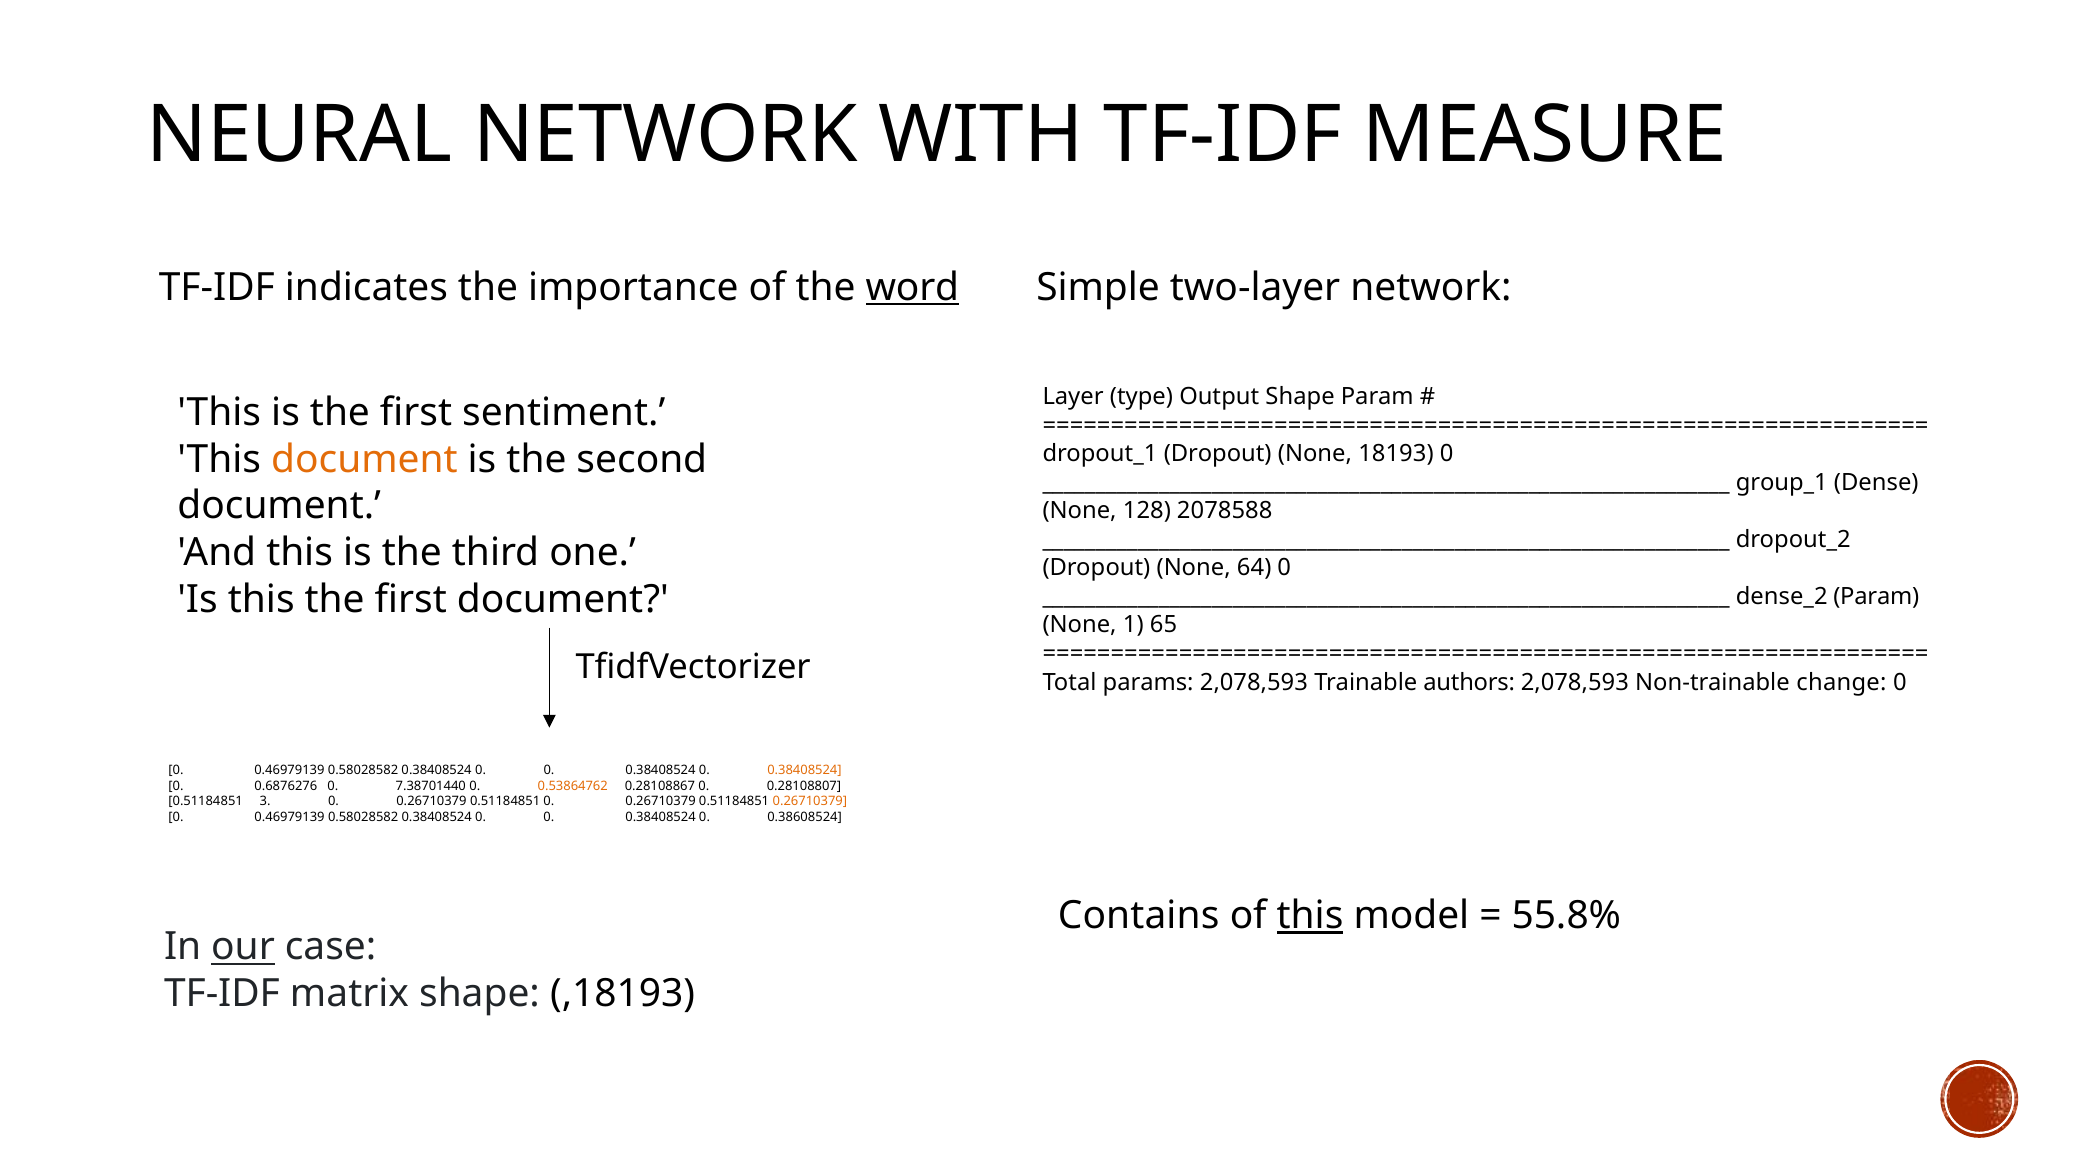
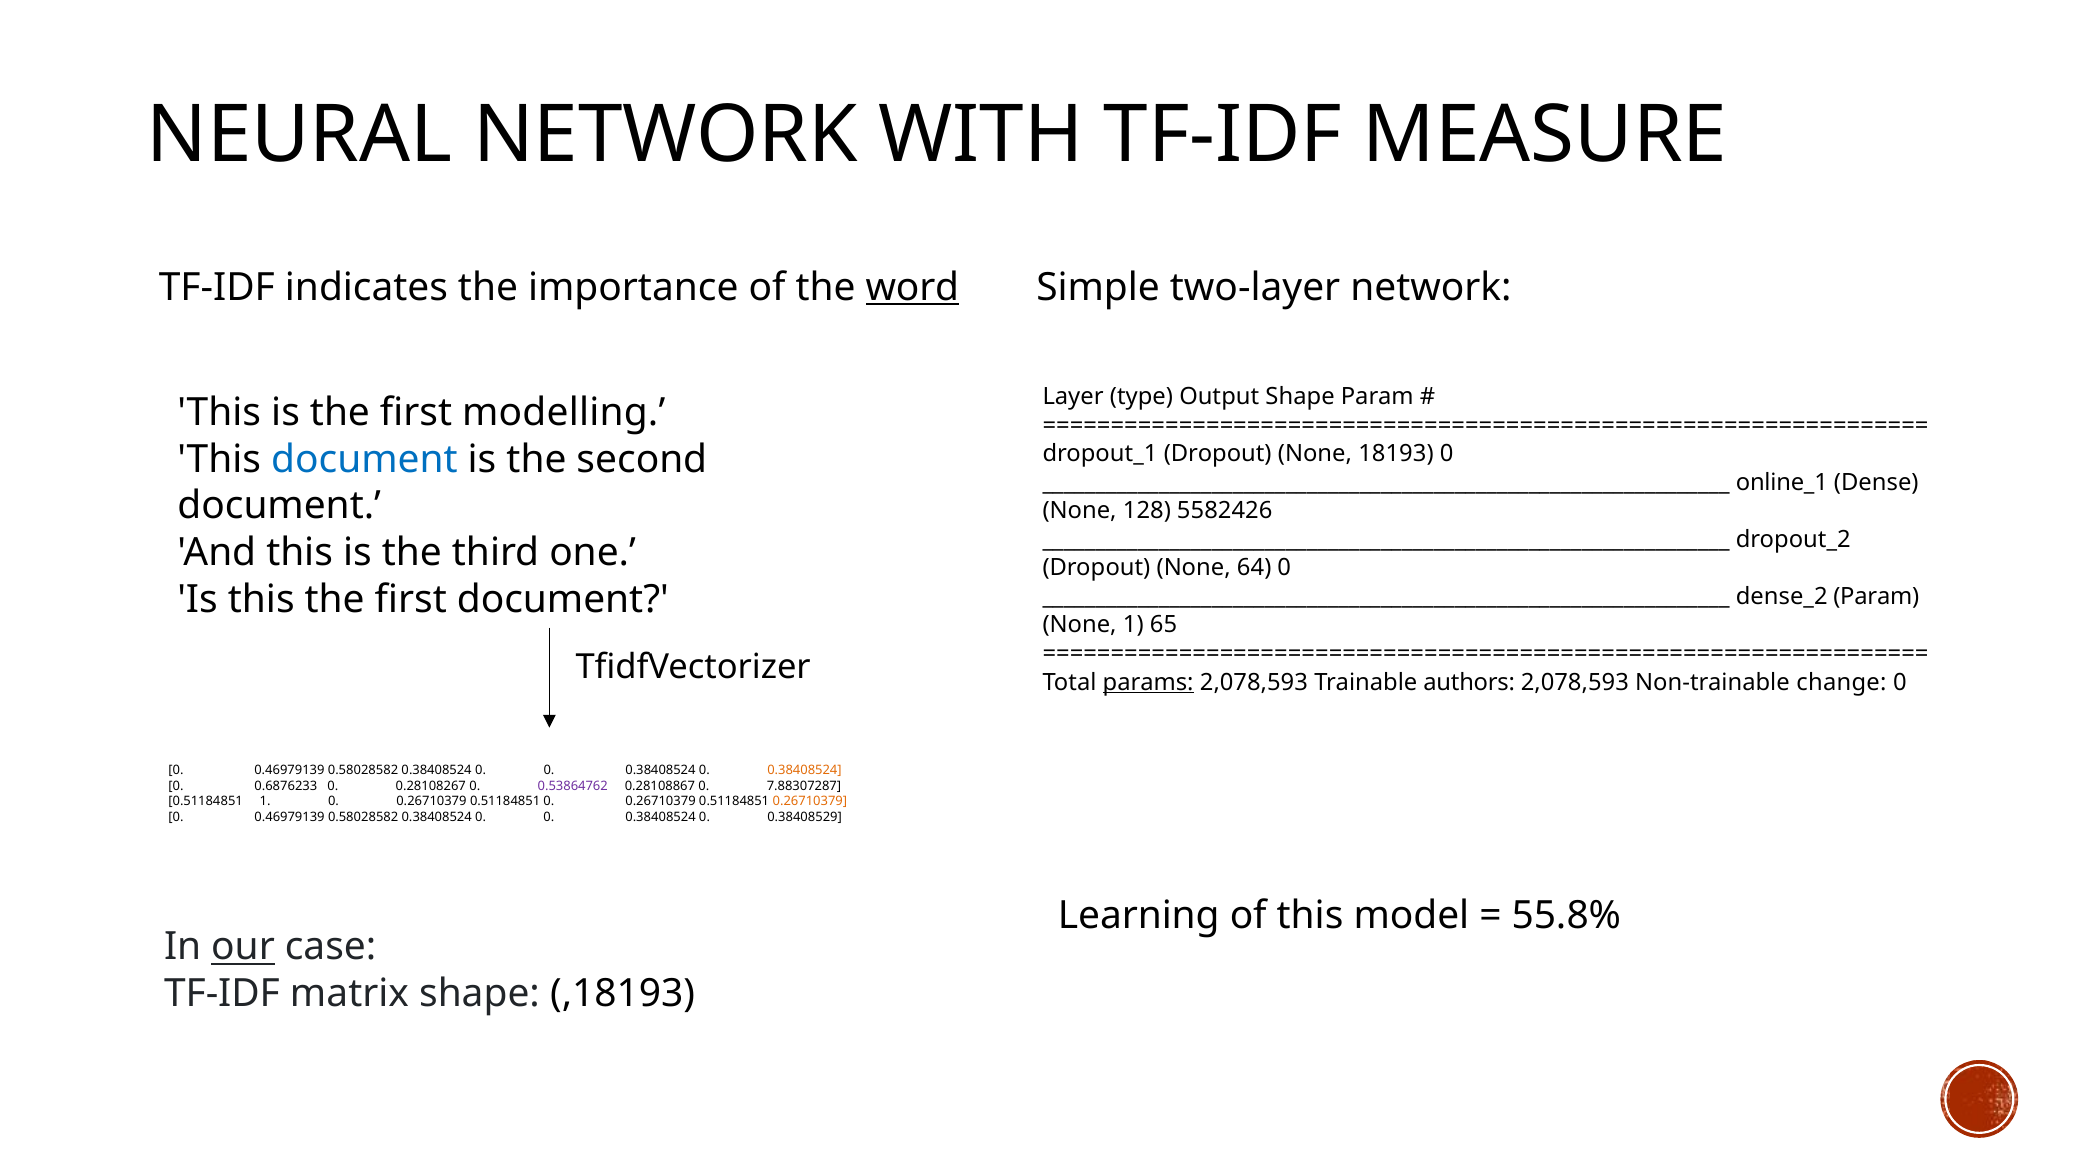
sentiment: sentiment -> modelling
document at (364, 459) colour: orange -> blue
group_1: group_1 -> online_1
2078588: 2078588 -> 5582426
params underline: none -> present
0.6876276: 0.6876276 -> 0.6876233
7.38701440: 7.38701440 -> 0.28108267
0.53864762 colour: orange -> purple
0.28108807: 0.28108807 -> 7.88307287
0.51184851 3: 3 -> 1
0.38608524: 0.38608524 -> 0.38408529
Contains: Contains -> Learning
this at (1310, 916) underline: present -> none
